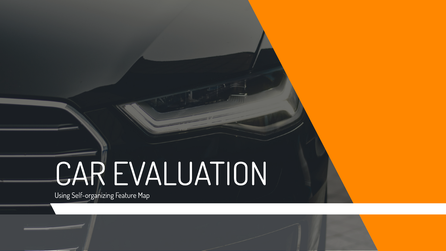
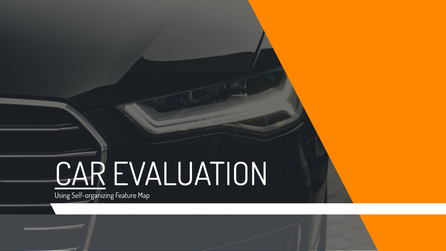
CAR underline: none -> present
